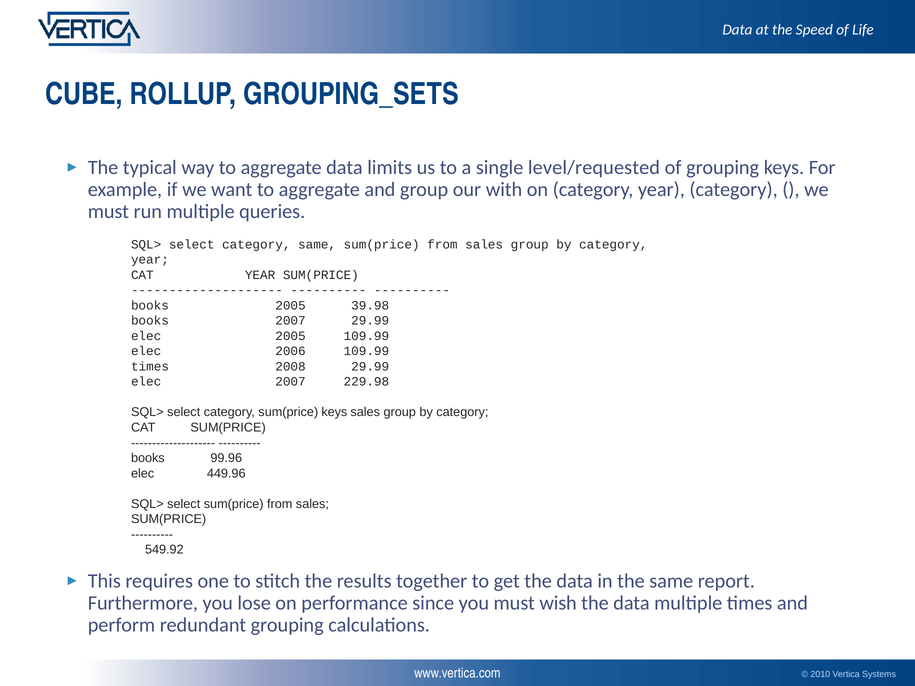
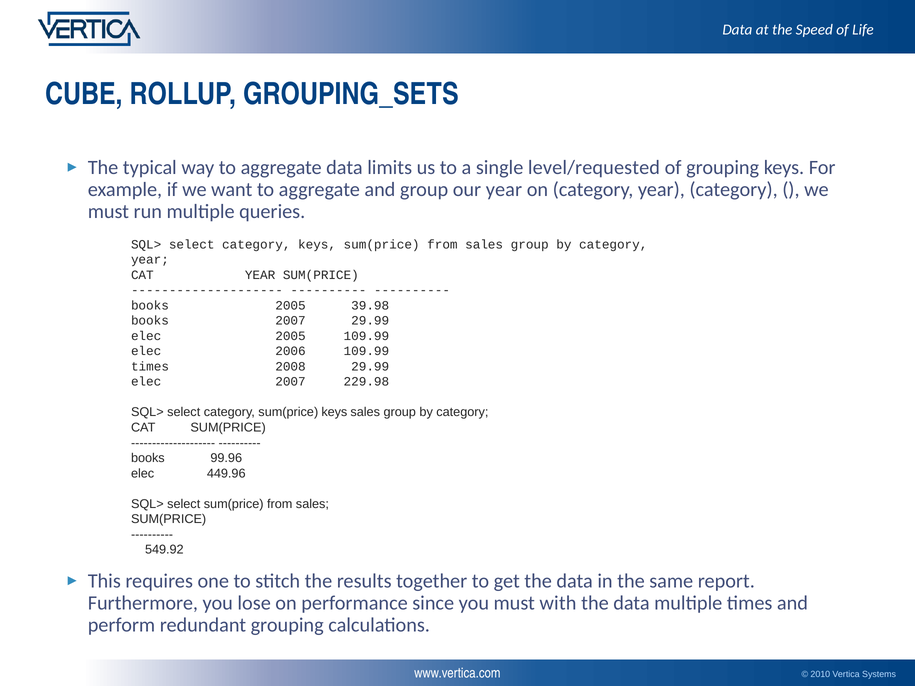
our with: with -> year
category same: same -> keys
wish: wish -> with
